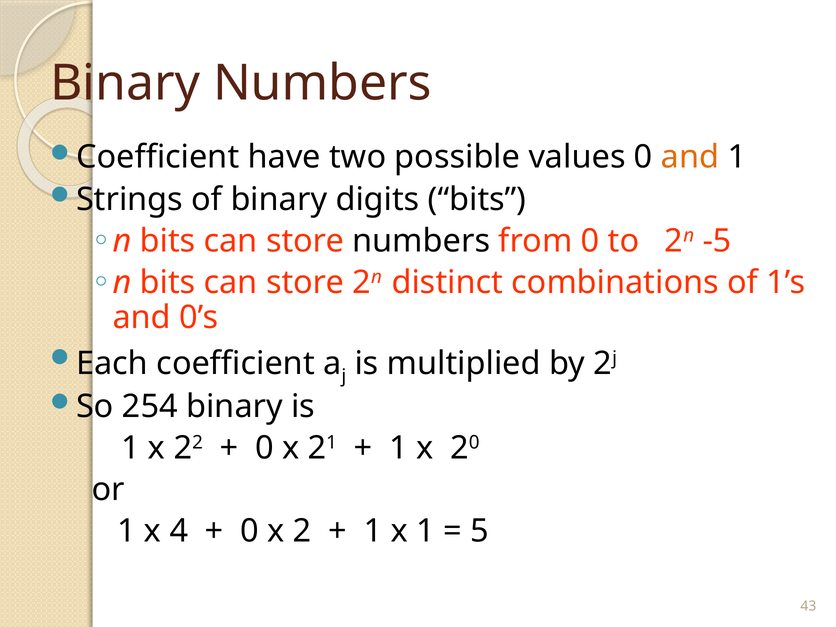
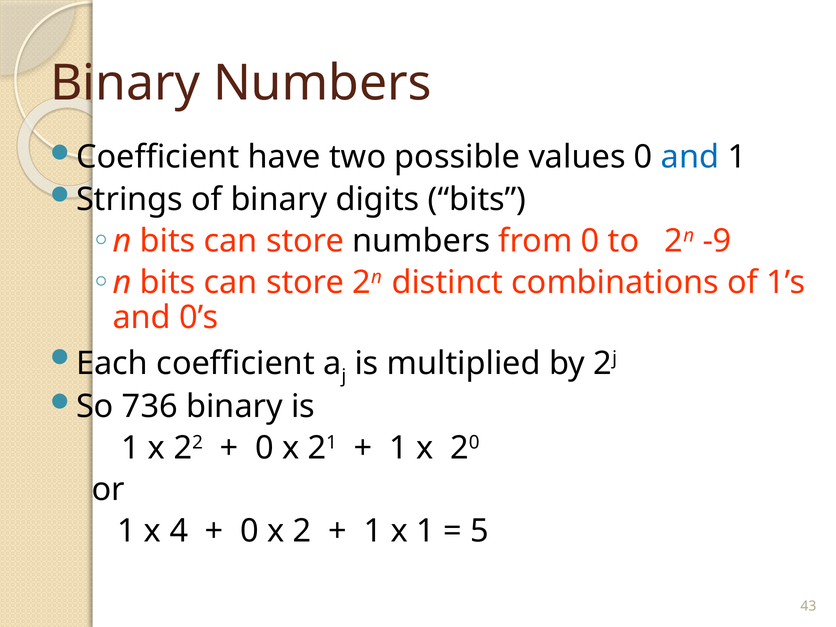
and at (690, 157) colour: orange -> blue
-5: -5 -> -9
254: 254 -> 736
